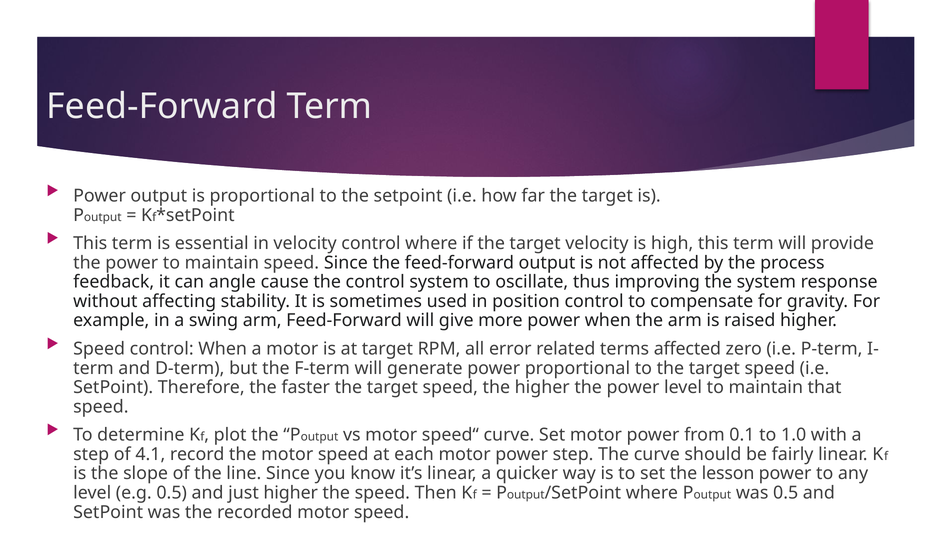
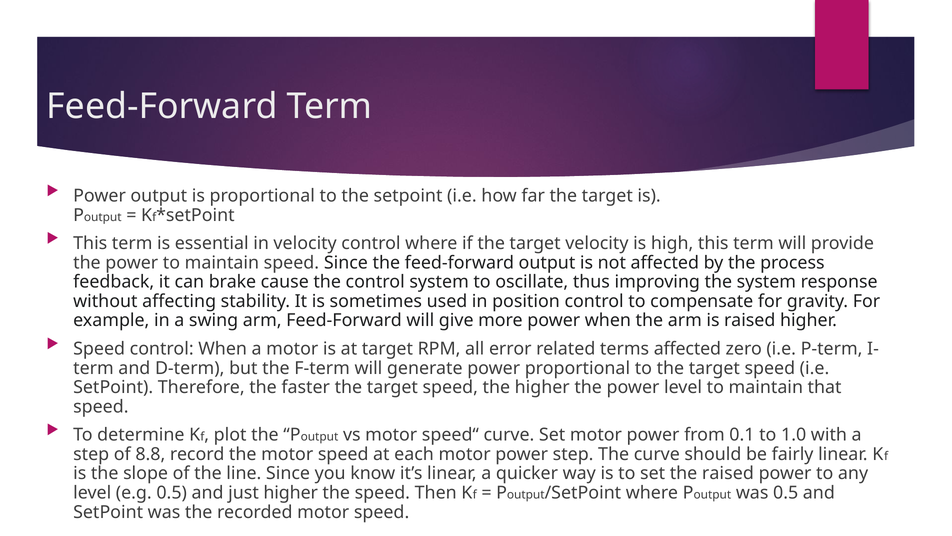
angle: angle -> brake
4.1: 4.1 -> 8.8
the lesson: lesson -> raised
